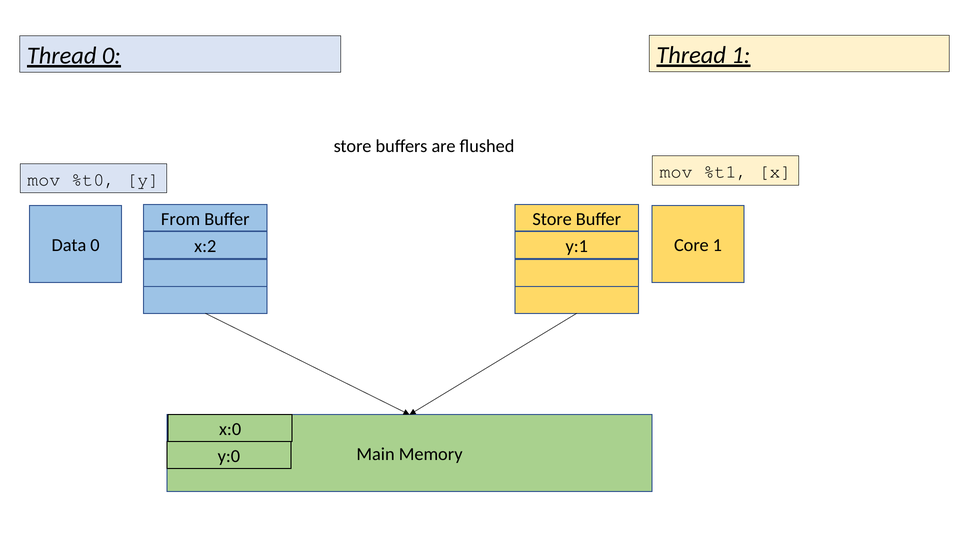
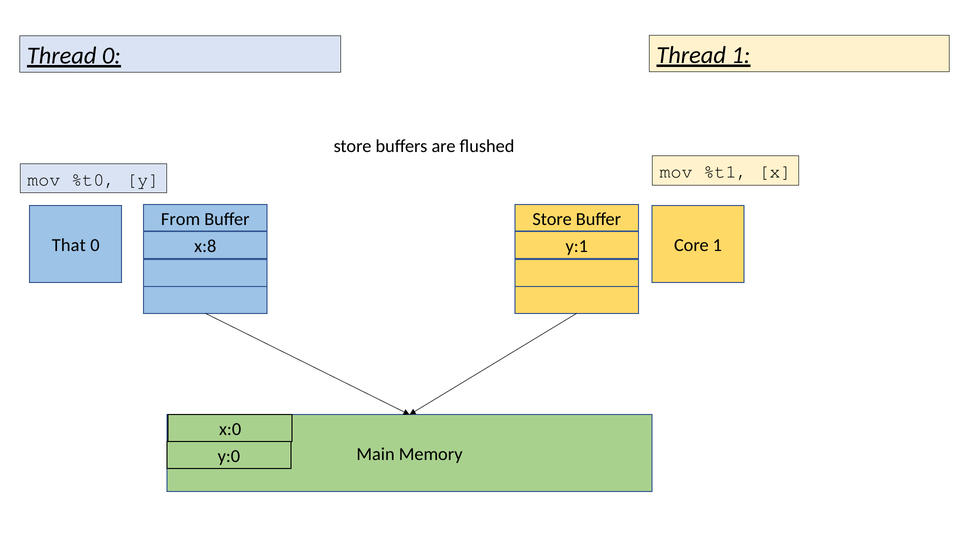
Data: Data -> That
x:2: x:2 -> x:8
